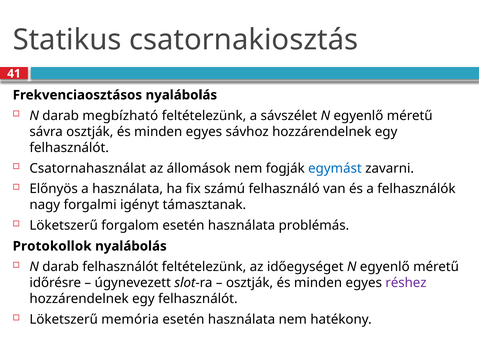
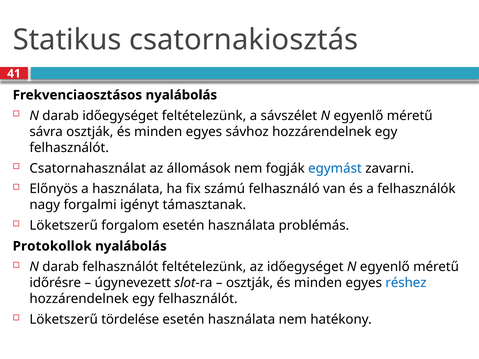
darab megbízható: megbízható -> időegységet
réshez colour: purple -> blue
memória: memória -> tördelése
